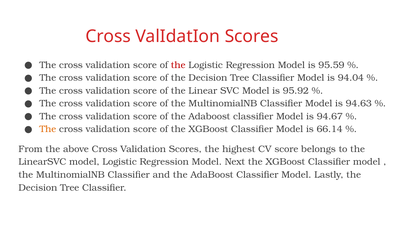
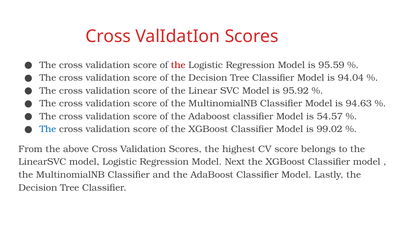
94.67: 94.67 -> 54.57
The at (48, 129) colour: orange -> blue
66.14: 66.14 -> 99.02
